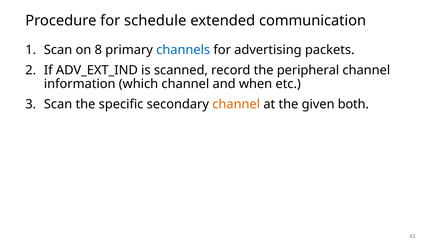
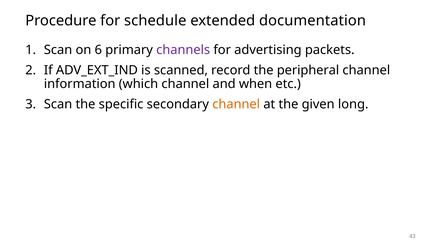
communication: communication -> documentation
8: 8 -> 6
channels colour: blue -> purple
both: both -> long
